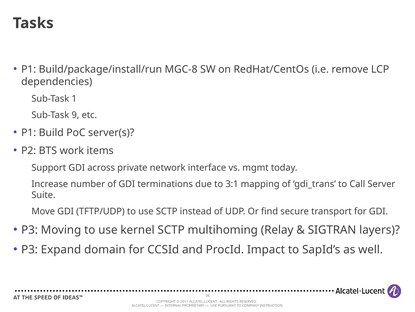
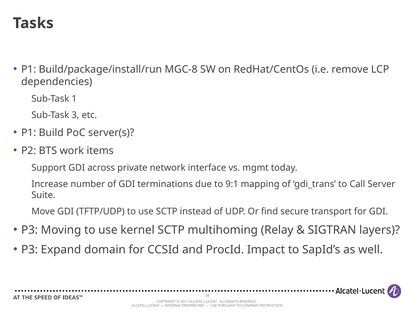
9: 9 -> 3
3:1: 3:1 -> 9:1
